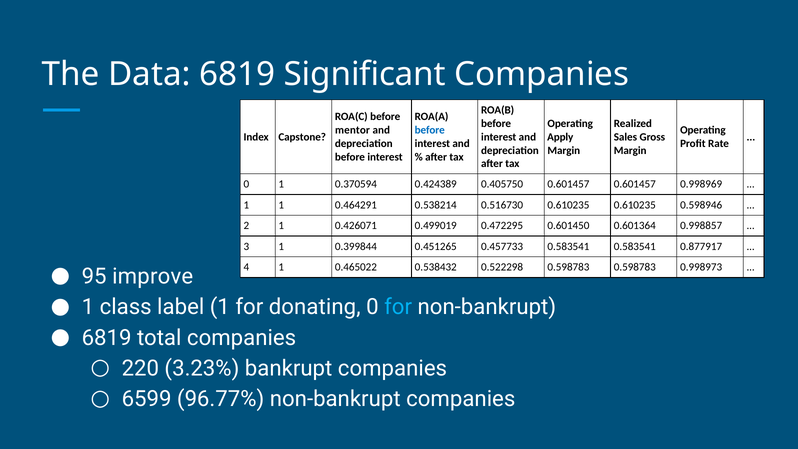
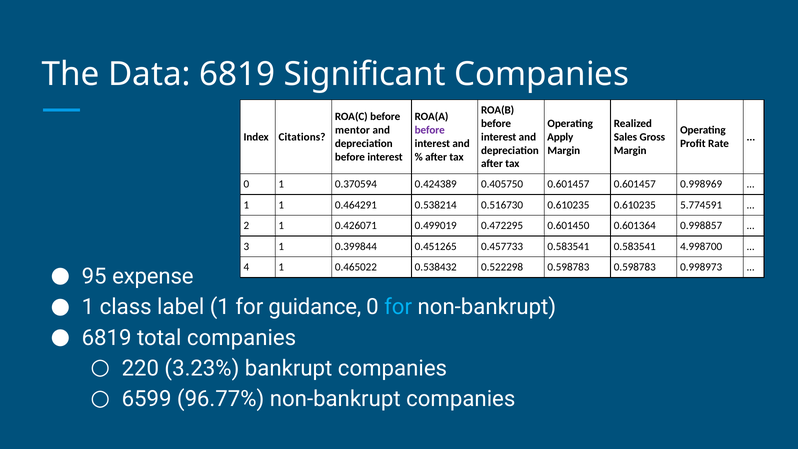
before at (430, 130) colour: blue -> purple
Capstone: Capstone -> Citations
0.598946: 0.598946 -> 5.774591
0.877917: 0.877917 -> 4.998700
improve: improve -> expense
donating: donating -> guidance
